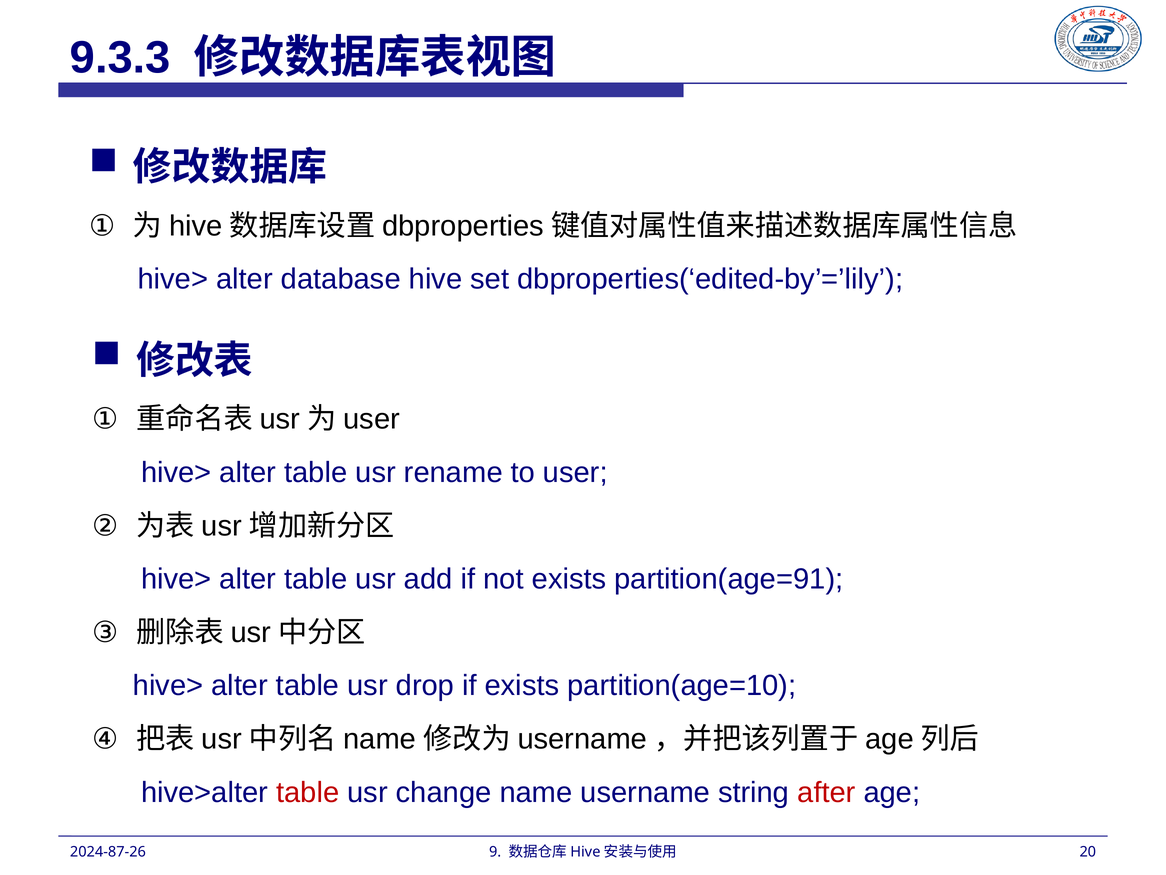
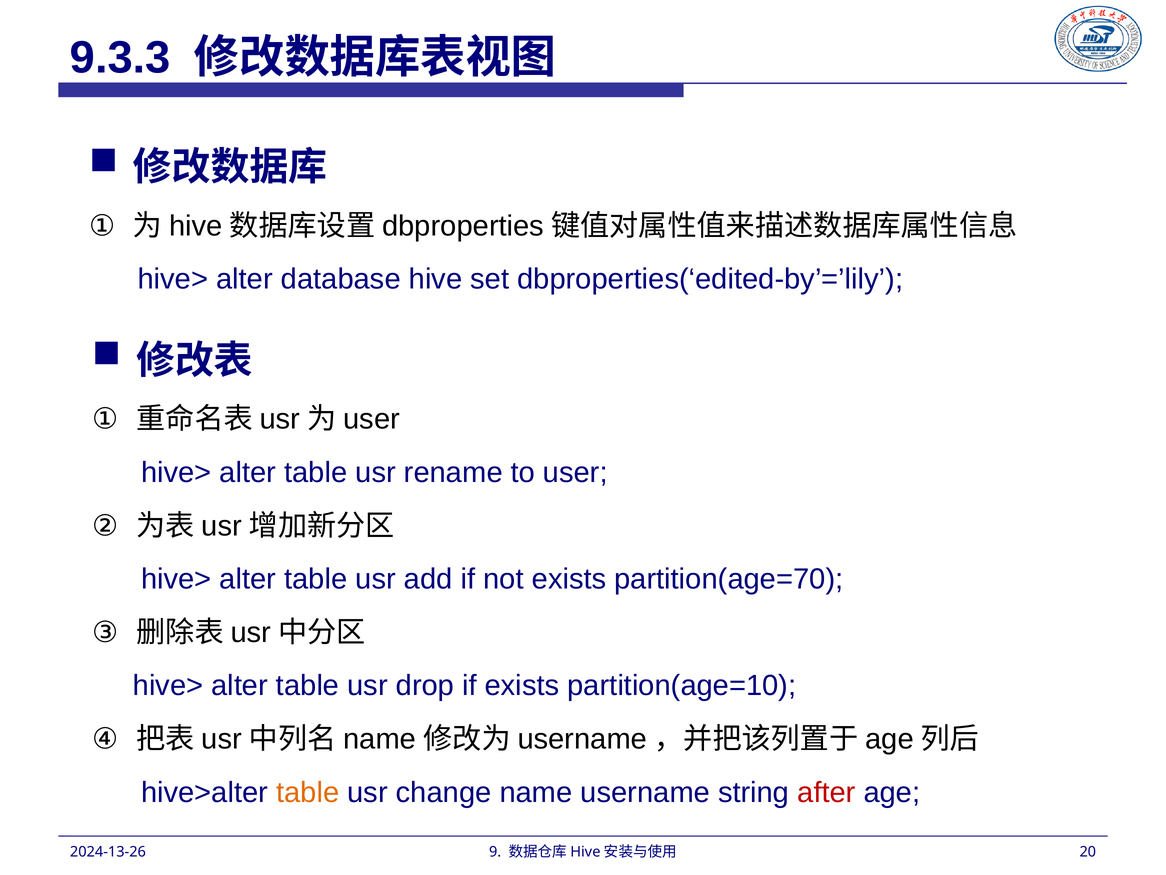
partition(age=91: partition(age=91 -> partition(age=70
table at (308, 792) colour: red -> orange
2024-87-26: 2024-87-26 -> 2024-13-26
